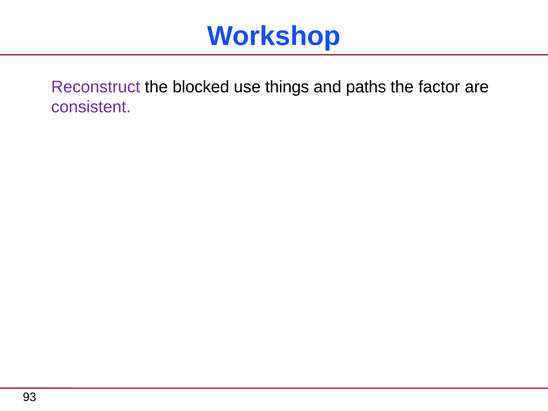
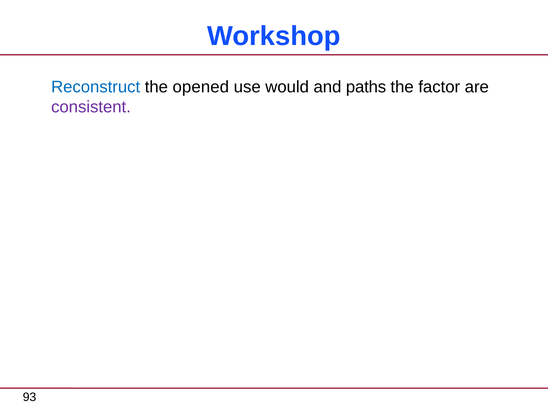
Reconstruct colour: purple -> blue
blocked: blocked -> opened
things: things -> would
